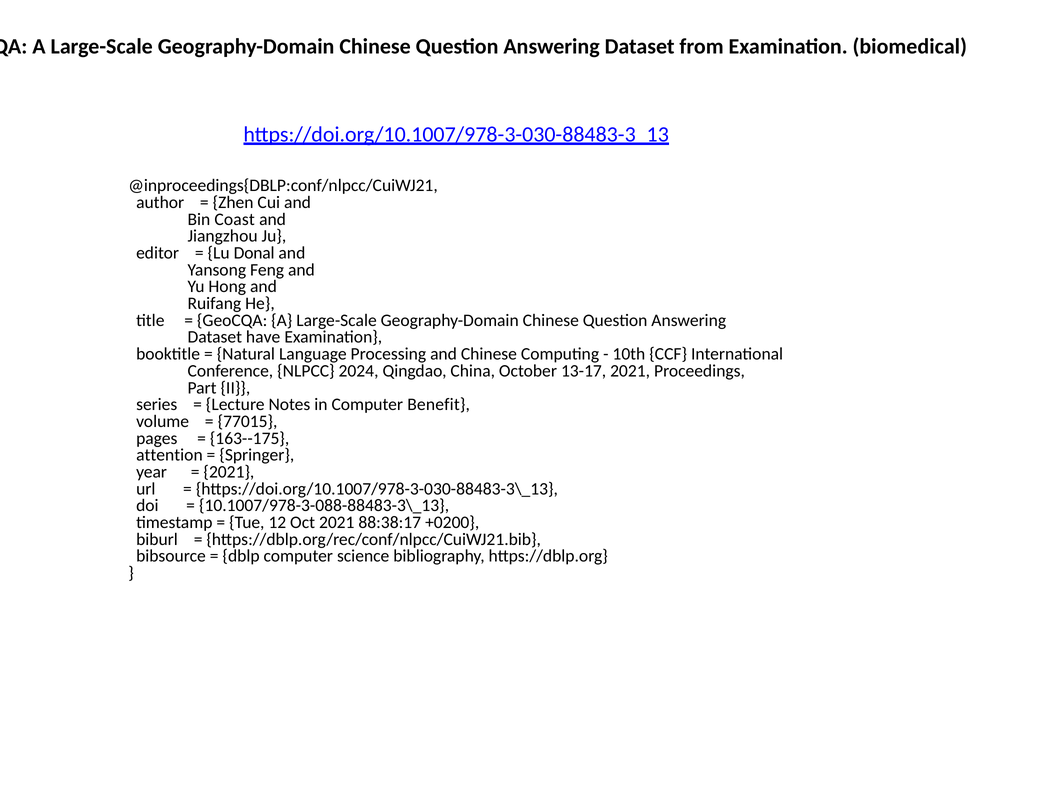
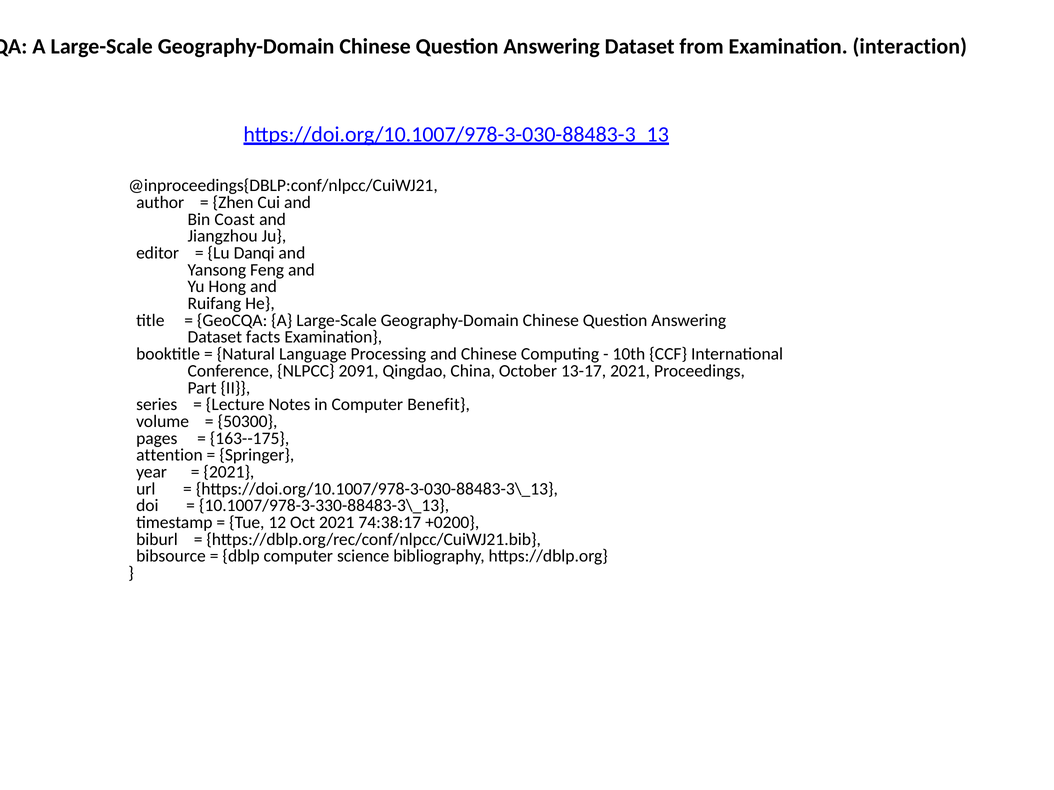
biomedical: biomedical -> interaction
Donal: Donal -> Danqi
have: have -> facts
2024: 2024 -> 2091
77015: 77015 -> 50300
10.1007/978-3-088-88483-3\_13: 10.1007/978-3-088-88483-3\_13 -> 10.1007/978-3-330-88483-3\_13
88:38:17: 88:38:17 -> 74:38:17
